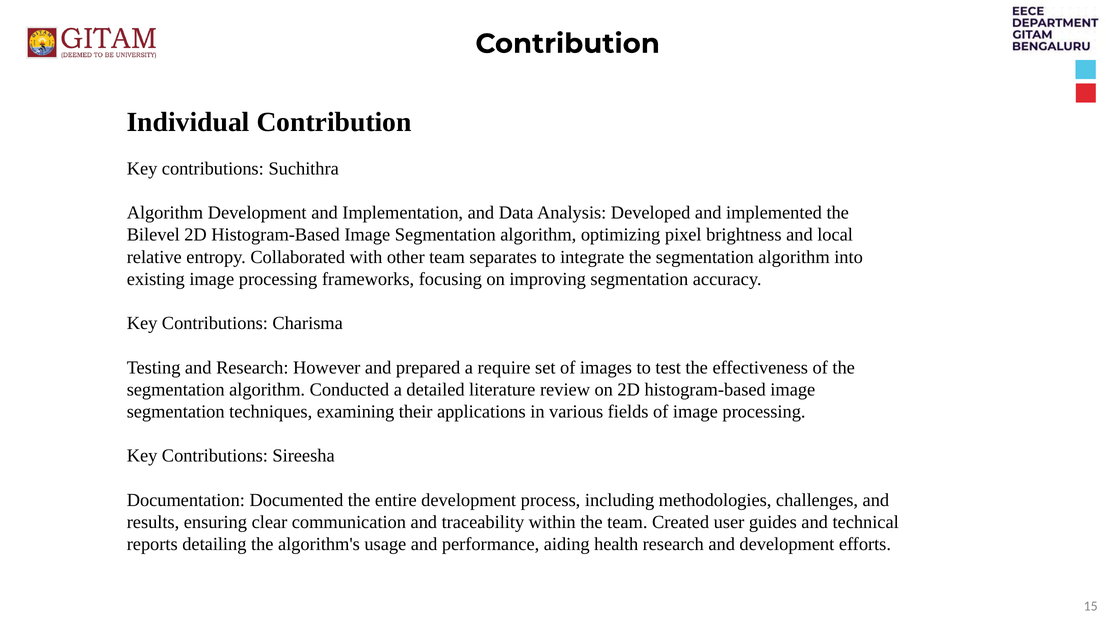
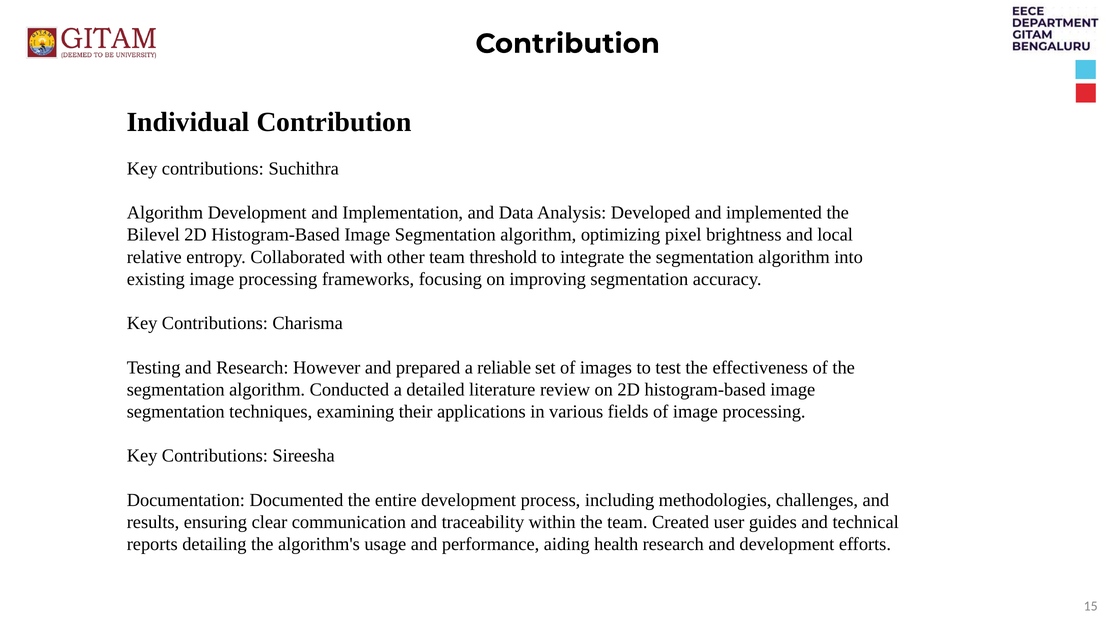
separates: separates -> threshold
require: require -> reliable
